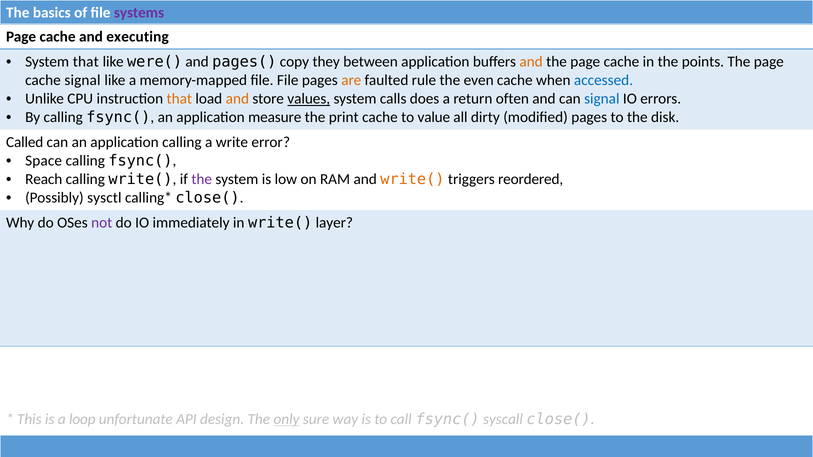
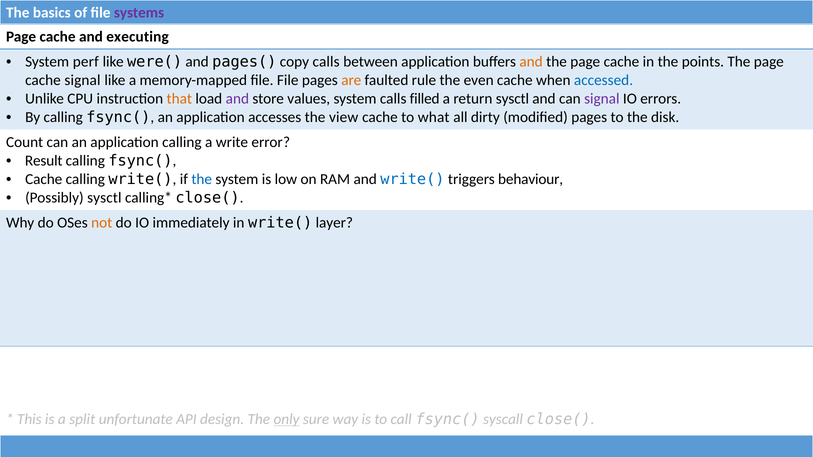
System that: that -> perf
copy they: they -> calls
and at (237, 99) colour: orange -> purple
values underline: present -> none
does: does -> filled
return often: often -> sysctl
signal at (602, 99) colour: blue -> purple
measure: measure -> accesses
print: print -> view
value: value -> what
Called: Called -> Count
Space: Space -> Result
Reach at (44, 179): Reach -> Cache
the at (202, 179) colour: purple -> blue
write( at (412, 179) colour: orange -> blue
reordered: reordered -> behaviour
not colour: purple -> orange
loop: loop -> split
